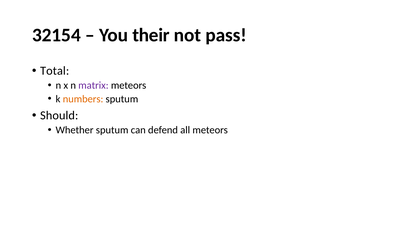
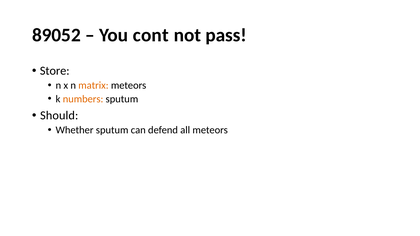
32154: 32154 -> 89052
their: their -> cont
Total: Total -> Store
matrix colour: purple -> orange
